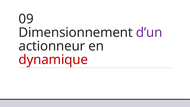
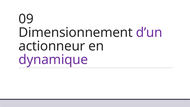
dynamique colour: red -> purple
